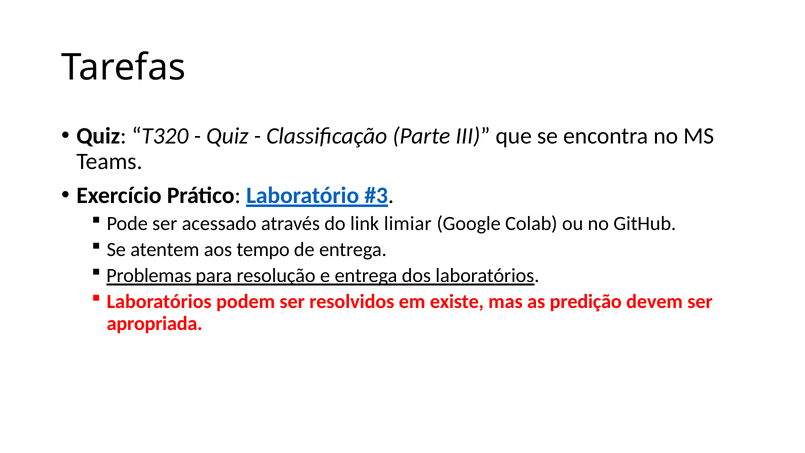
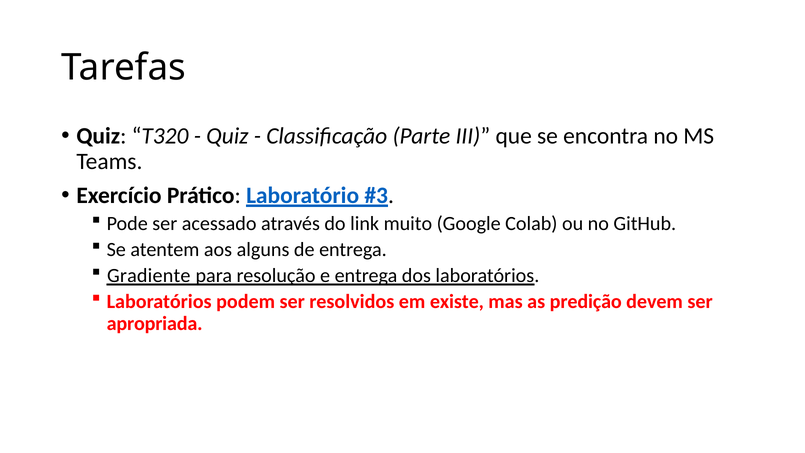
limiar: limiar -> muito
tempo: tempo -> alguns
Problemas: Problemas -> Gradiente
